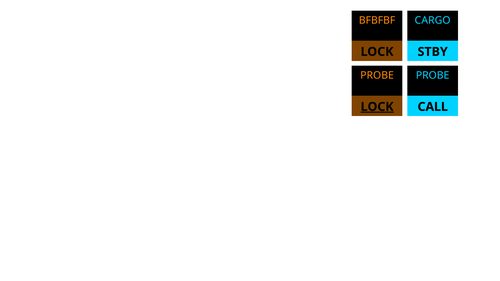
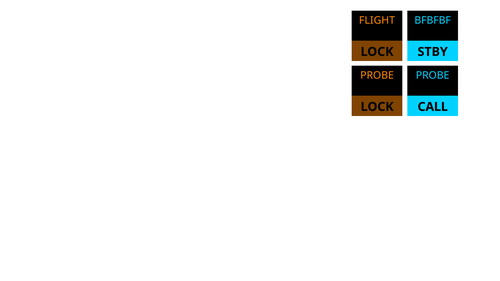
BFBFBF: BFBFBF -> FLIGHT
CARGO: CARGO -> BFBFBF
LOCK at (377, 107) underline: present -> none
